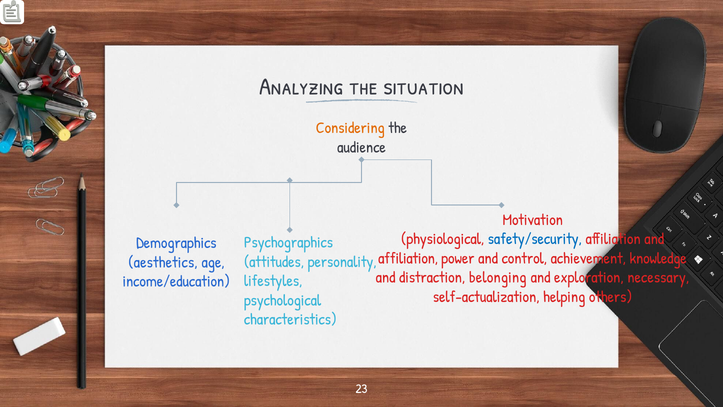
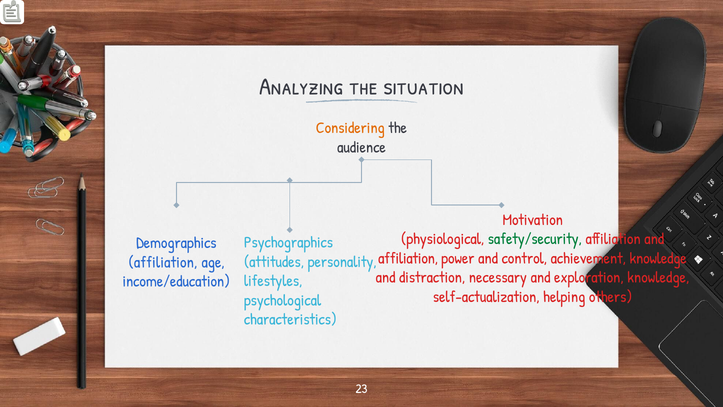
safety/security colour: blue -> green
aesthetics at (163, 262): aesthetics -> affiliation
belonging: belonging -> necessary
exploration necessary: necessary -> knowledge
